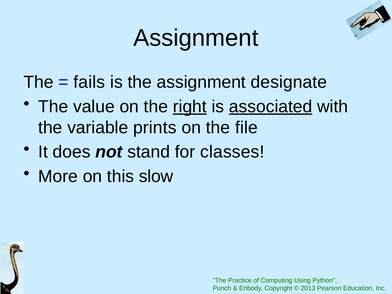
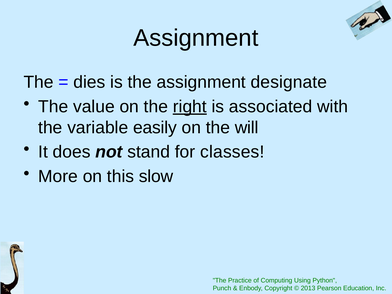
fails: fails -> dies
associated underline: present -> none
prints: prints -> easily
file: file -> will
